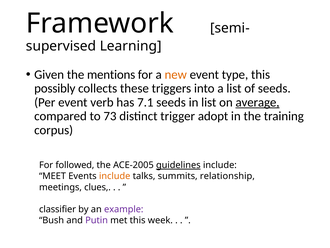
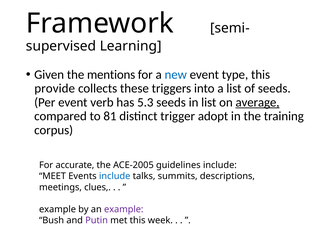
new colour: orange -> blue
possibly: possibly -> provide
7.1: 7.1 -> 5.3
73: 73 -> 81
followed: followed -> accurate
guidelines underline: present -> none
include at (115, 176) colour: orange -> blue
relationship: relationship -> descriptions
classifier at (58, 209): classifier -> example
